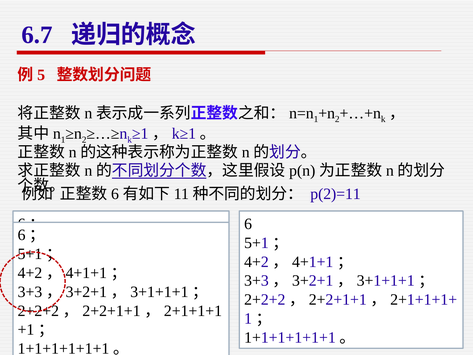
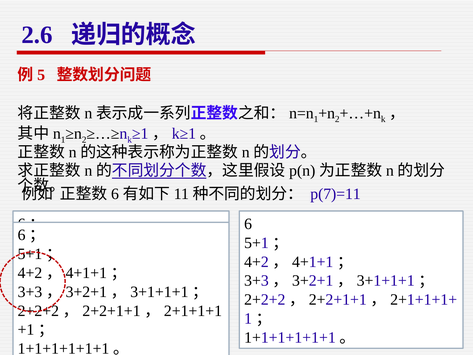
6.7: 6.7 -> 2.6
p(2)=11: p(2)=11 -> p(7)=11
